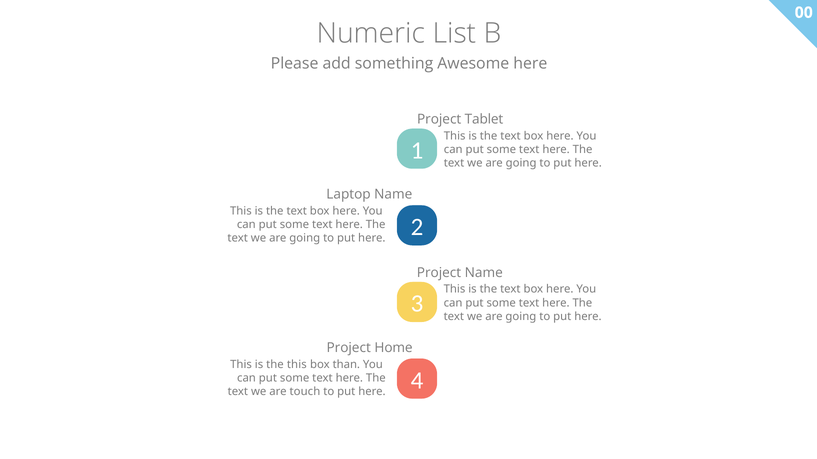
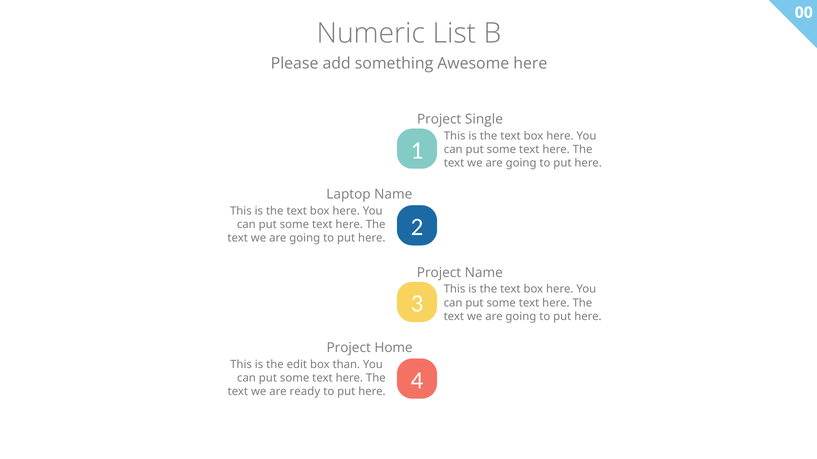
Tablet: Tablet -> Single
the this: this -> edit
touch: touch -> ready
